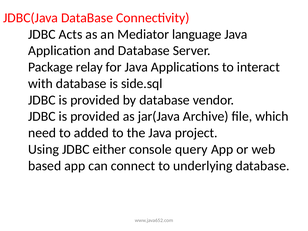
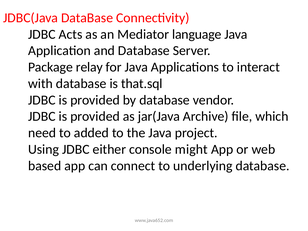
side.sql: side.sql -> that.sql
query: query -> might
